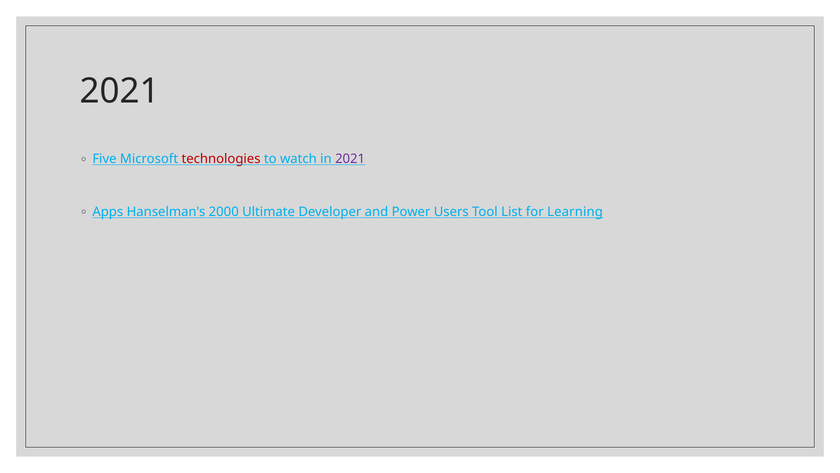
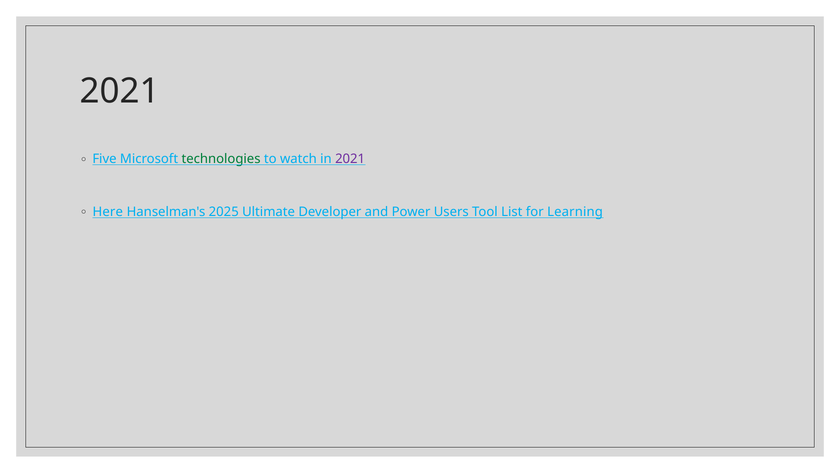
technologies colour: red -> green
Apps: Apps -> Here
2000: 2000 -> 2025
